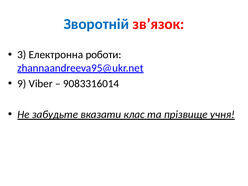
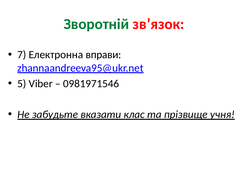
Зворотній colour: blue -> green
3: 3 -> 7
роботи: роботи -> вправи
9: 9 -> 5
9083316014: 9083316014 -> 0981971546
